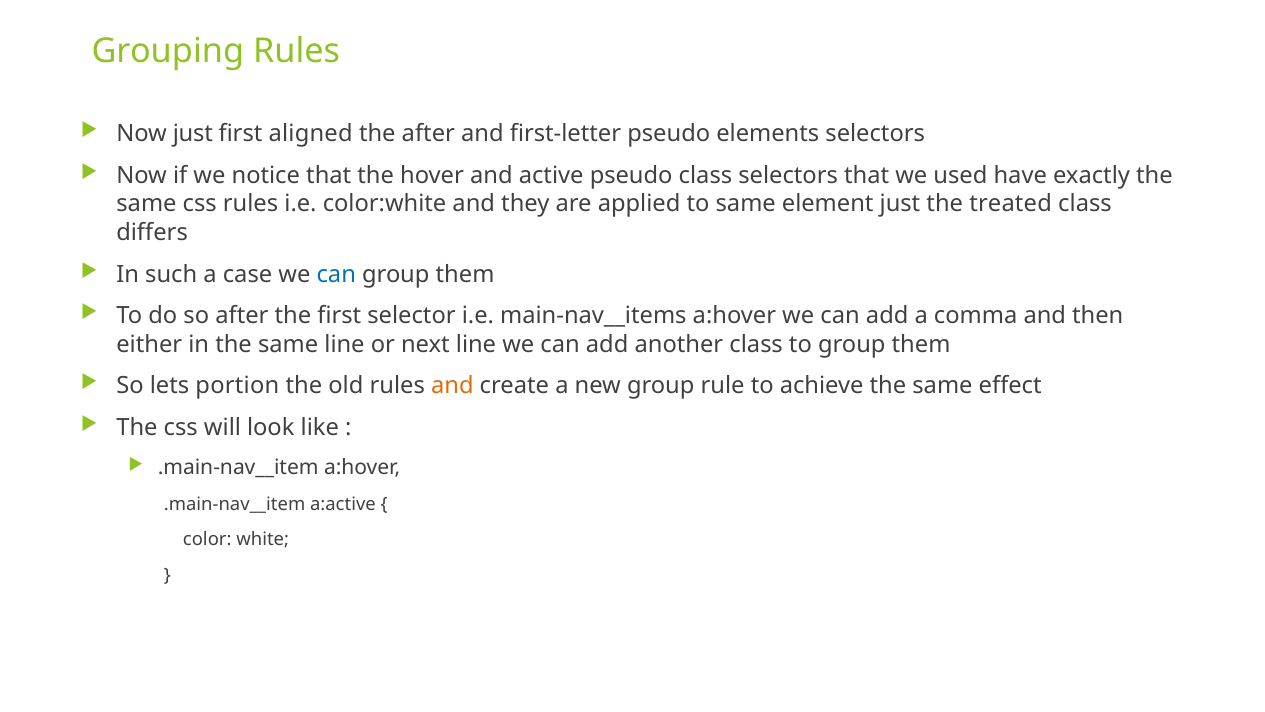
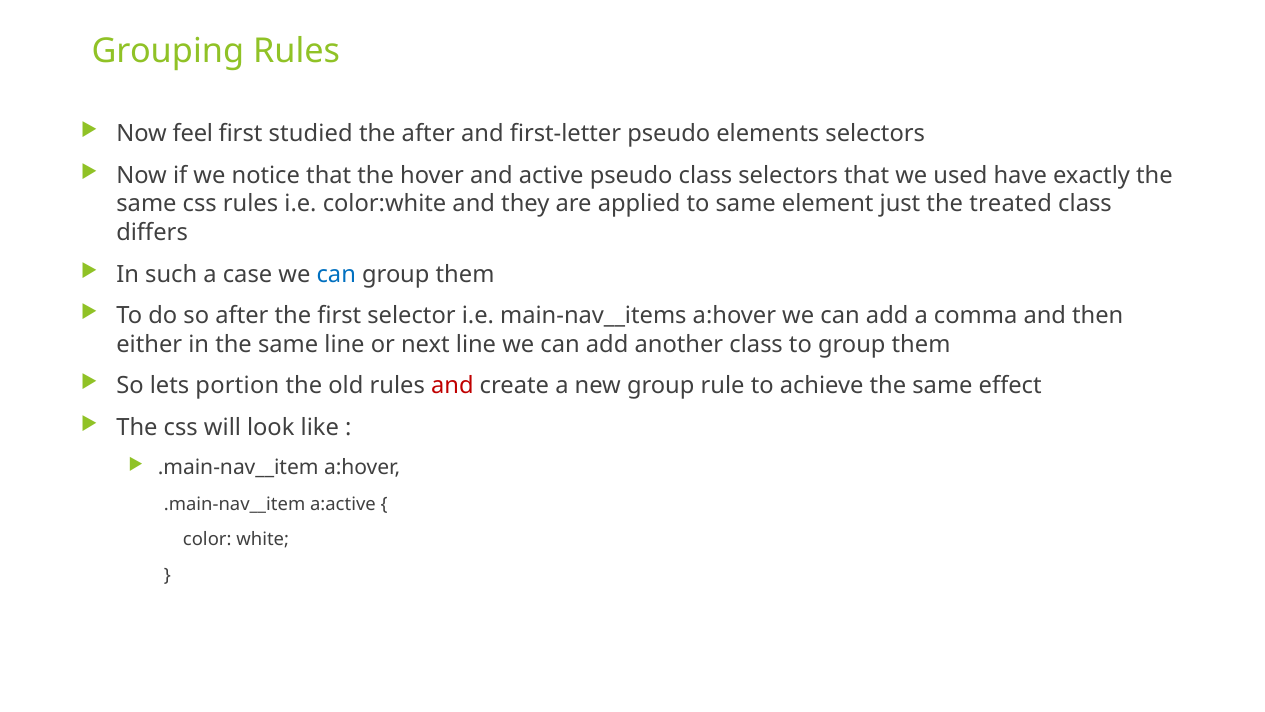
Now just: just -> feel
aligned: aligned -> studied
and at (452, 386) colour: orange -> red
